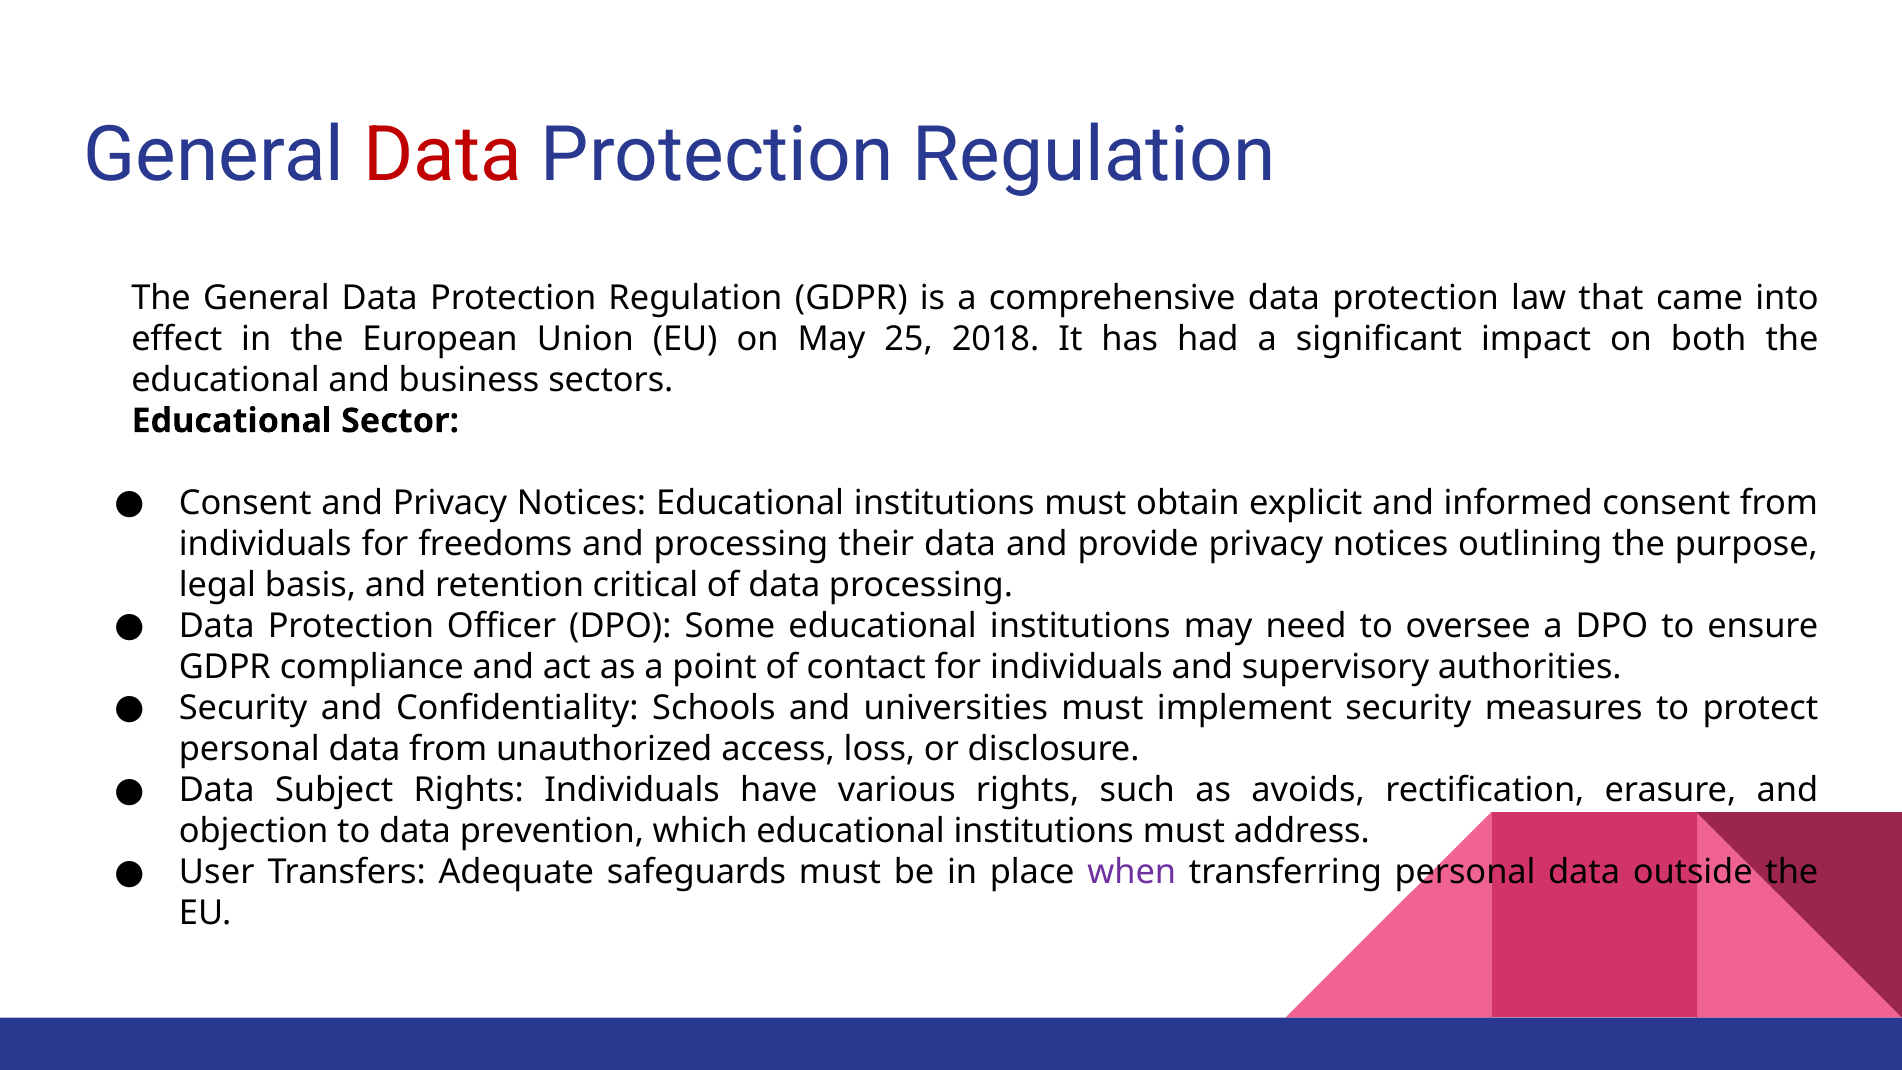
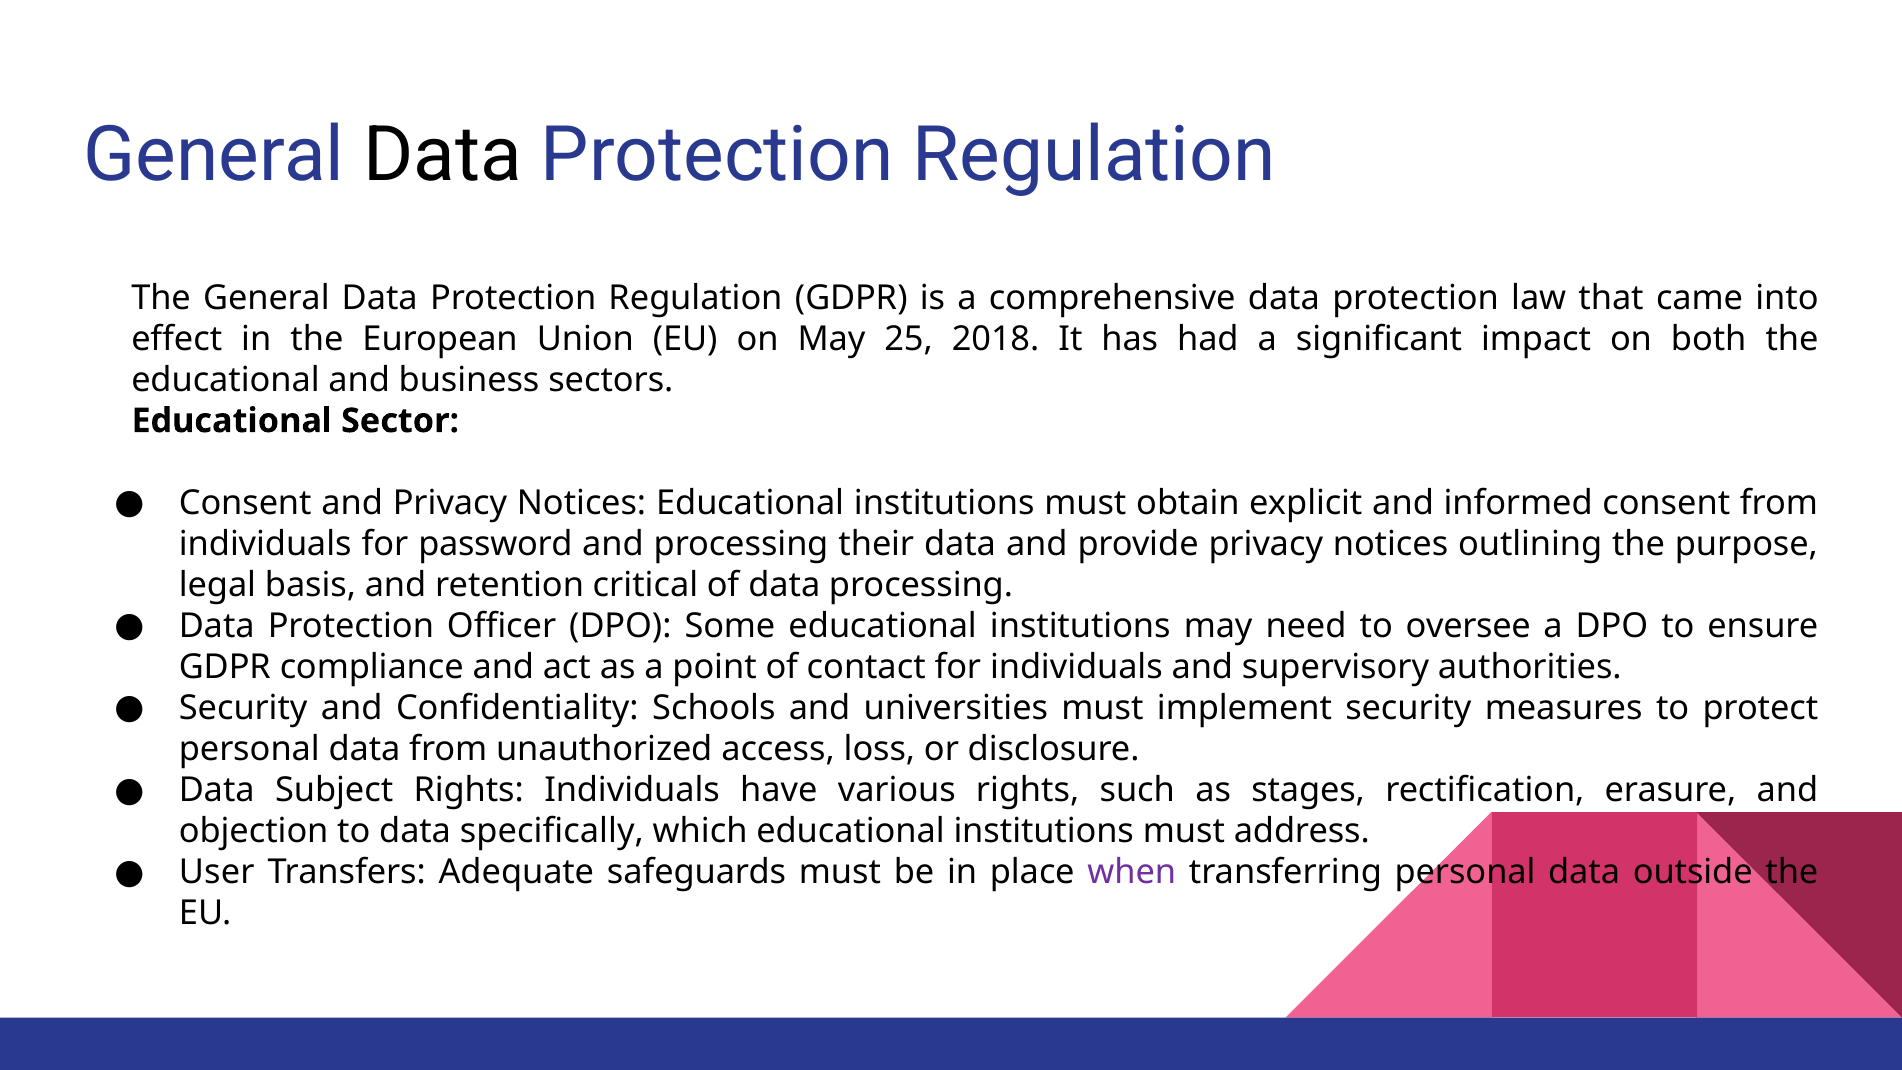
Data at (442, 156) colour: red -> black
freedoms: freedoms -> password
avoids: avoids -> stages
prevention: prevention -> specifically
